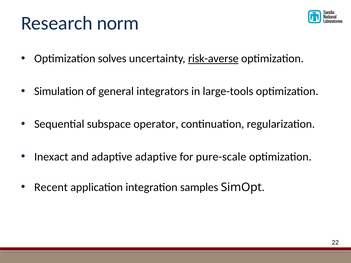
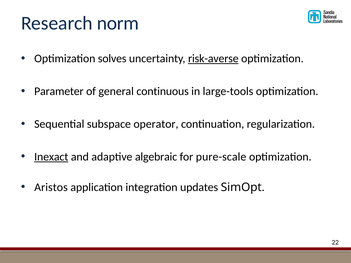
Simulation: Simulation -> Parameter
integrators: integrators -> continuous
Inexact underline: none -> present
adaptive adaptive: adaptive -> algebraic
Recent: Recent -> Aristos
samples: samples -> updates
